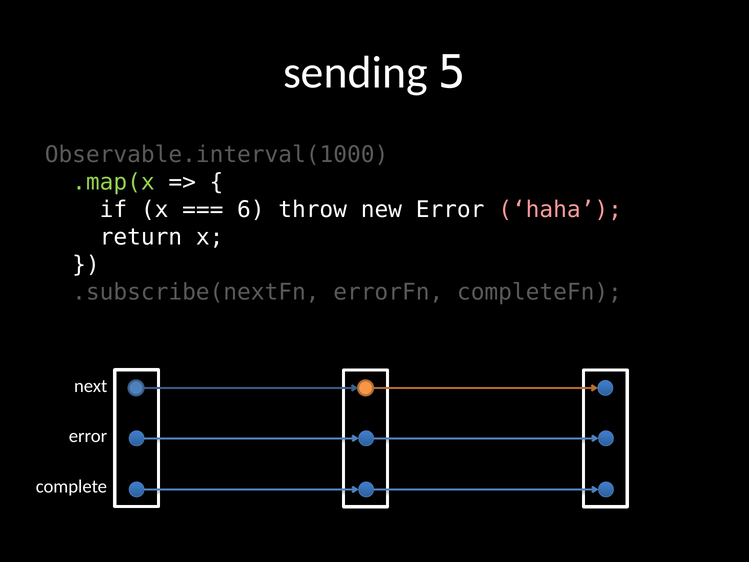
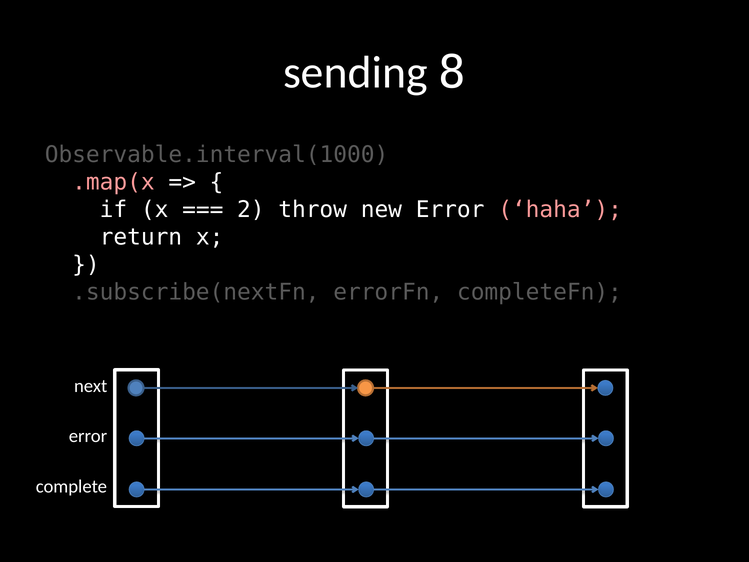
5: 5 -> 8
.map(x colour: light green -> pink
6: 6 -> 2
